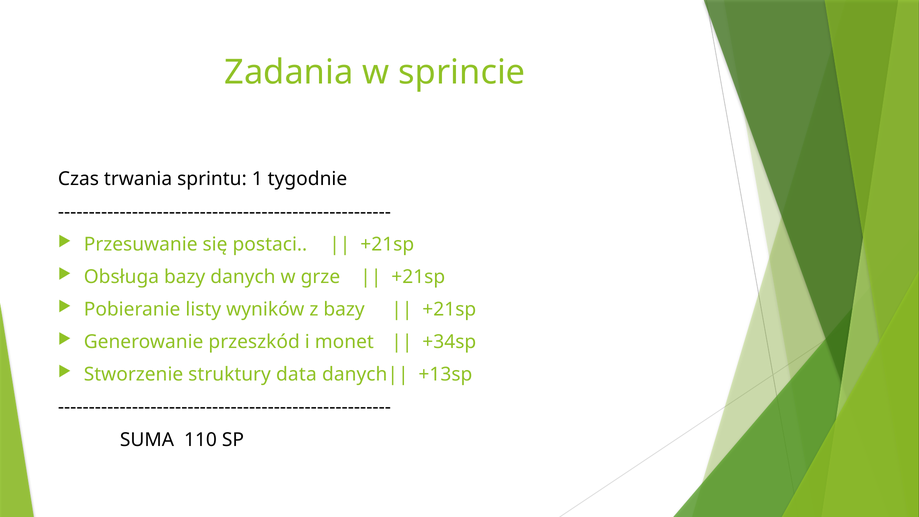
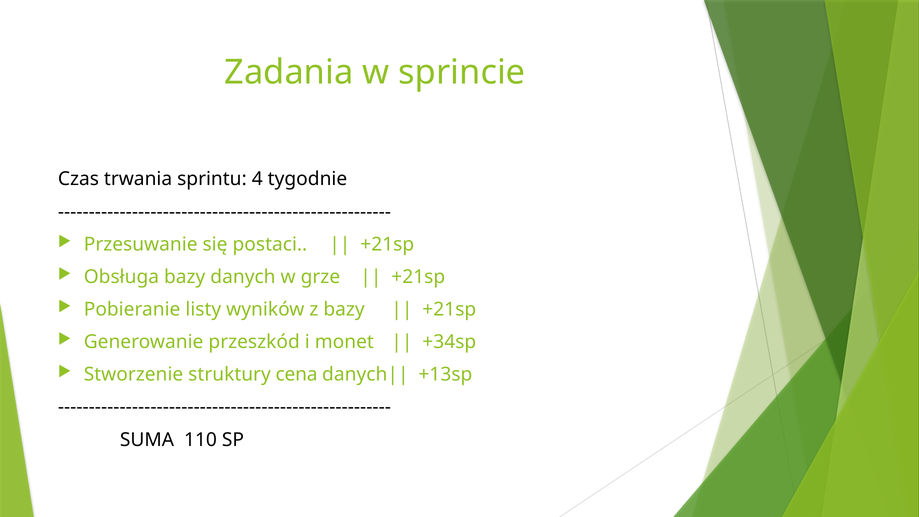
1: 1 -> 4
data: data -> cena
